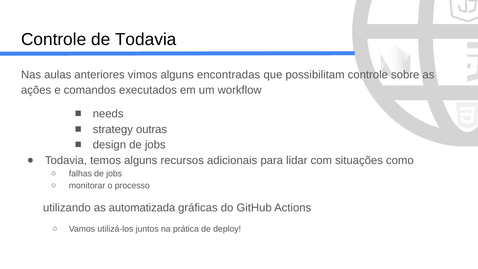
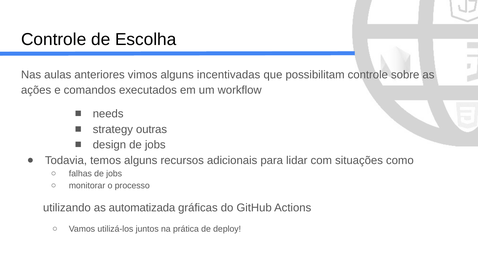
de Todavia: Todavia -> Escolha
encontradas: encontradas -> incentivadas
